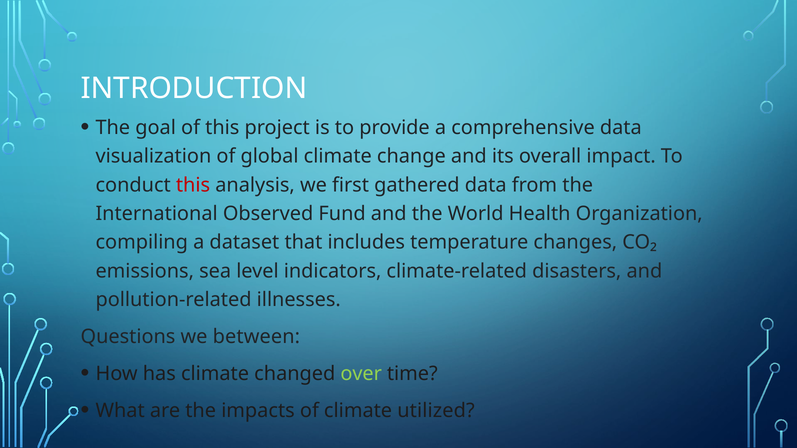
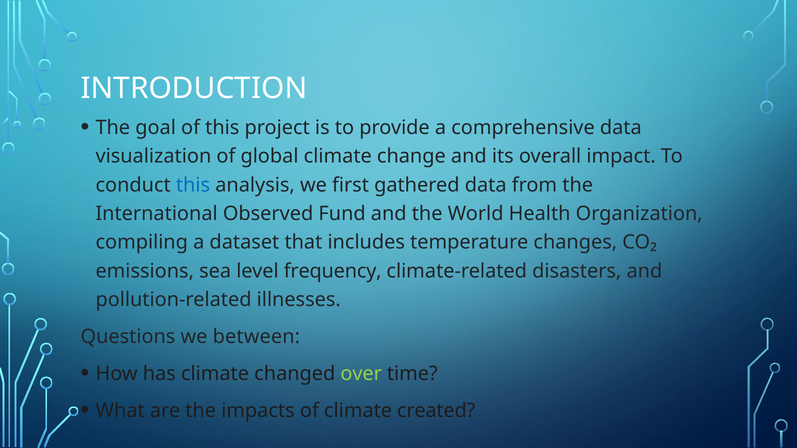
this at (193, 185) colour: red -> blue
indicators: indicators -> frequency
utilized: utilized -> created
